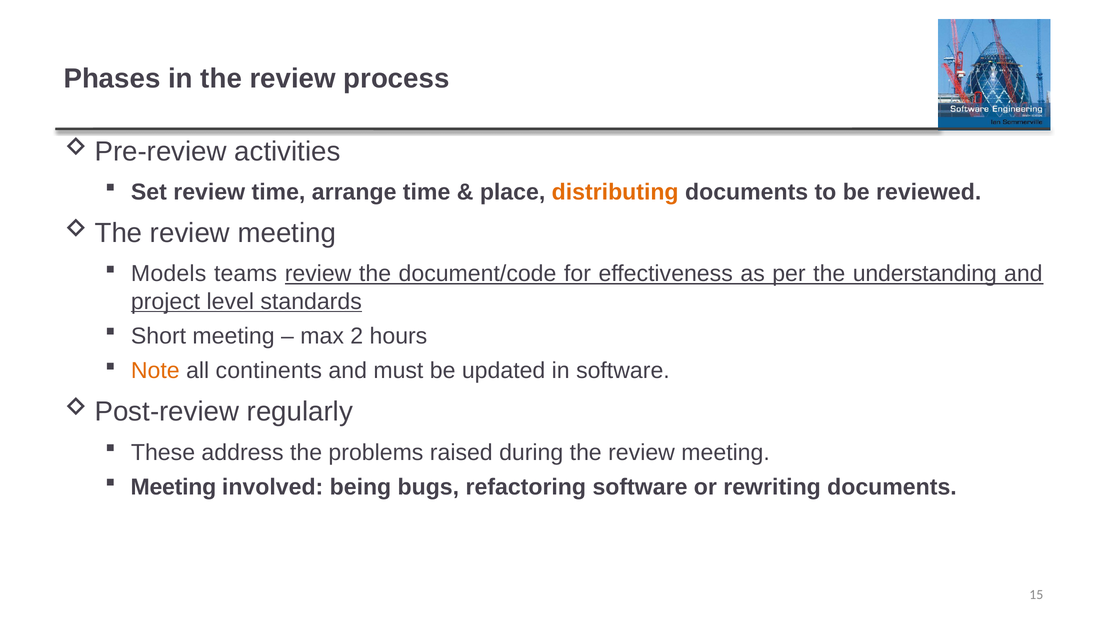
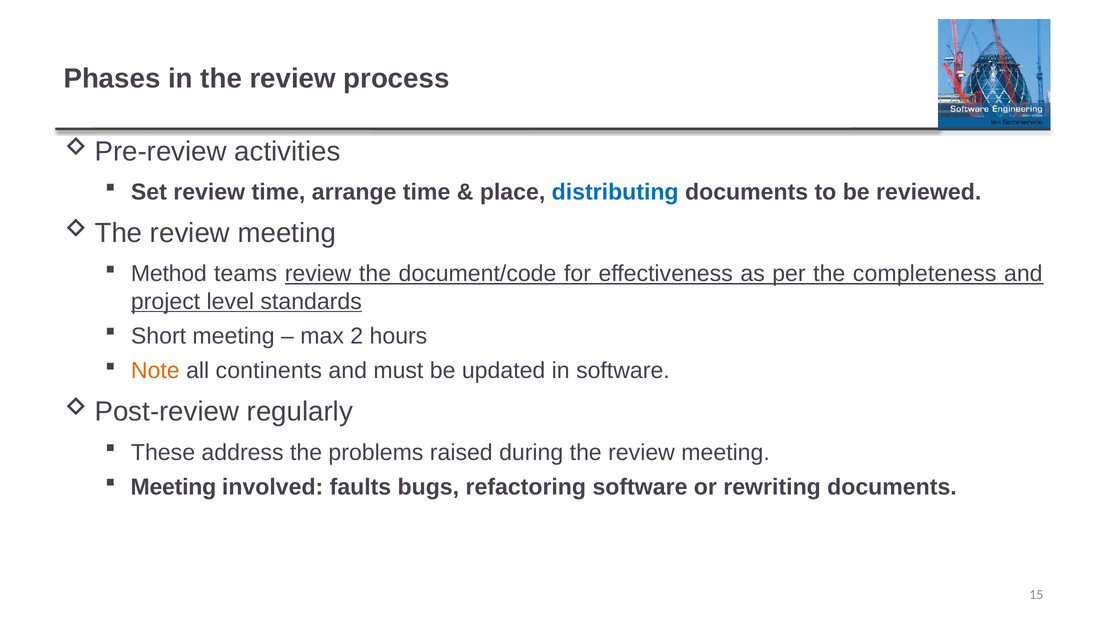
distributing colour: orange -> blue
Models: Models -> Method
understanding: understanding -> completeness
being: being -> faults
